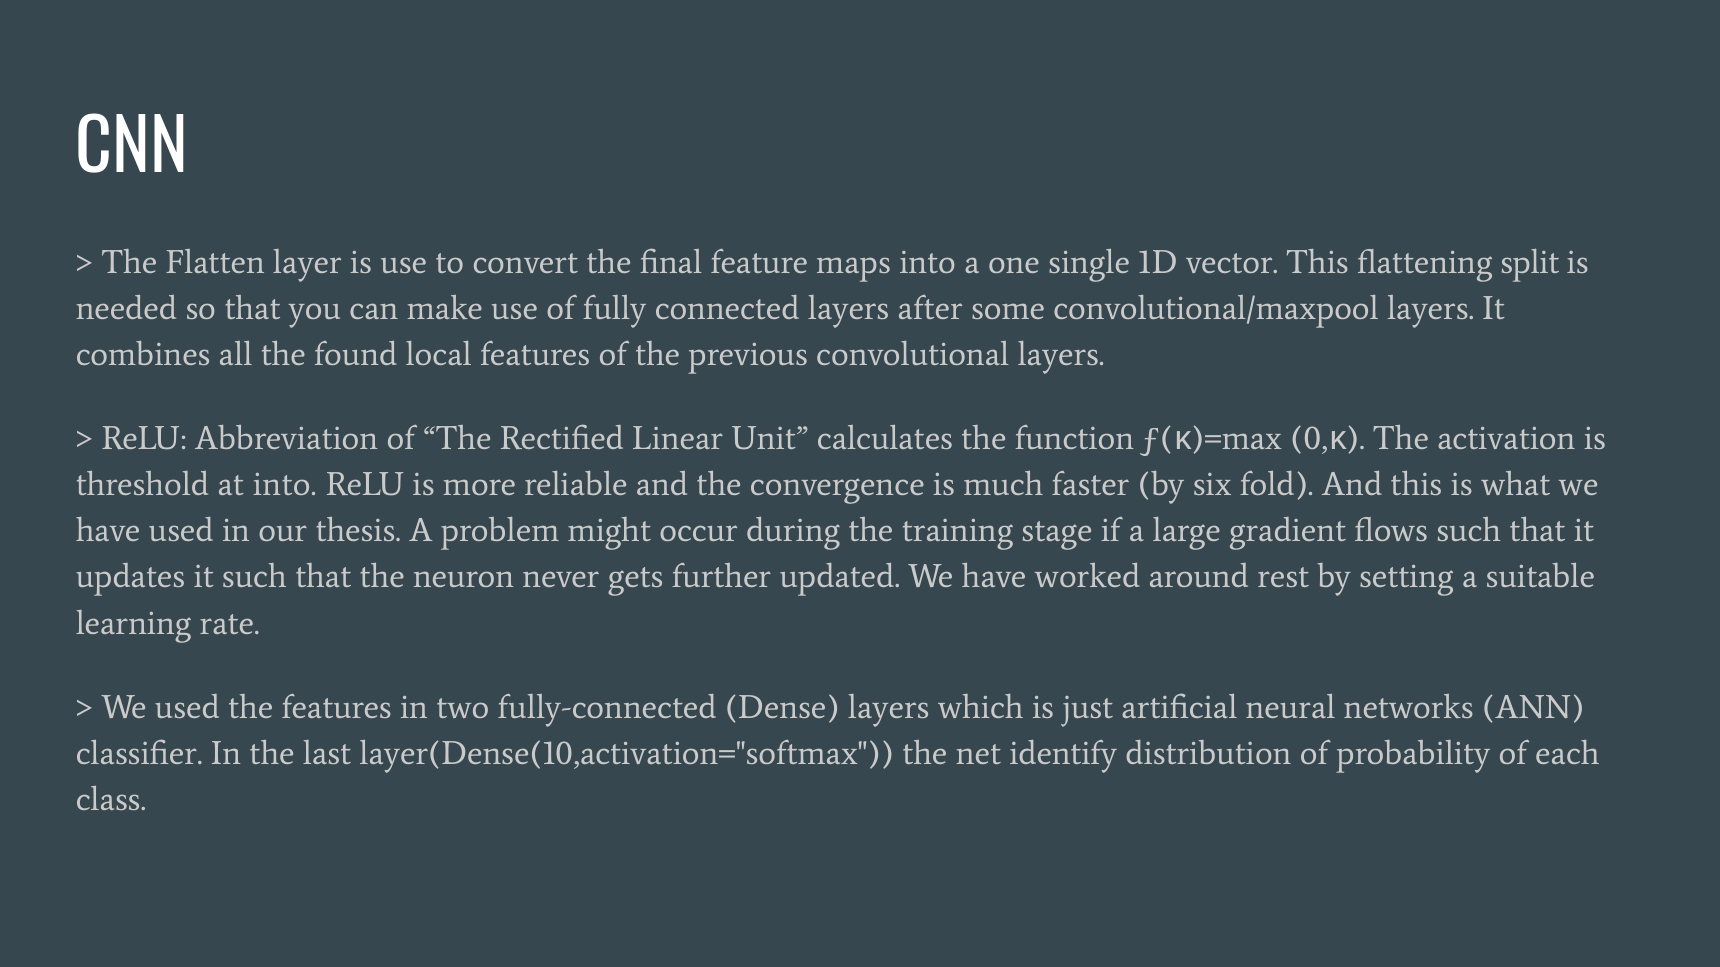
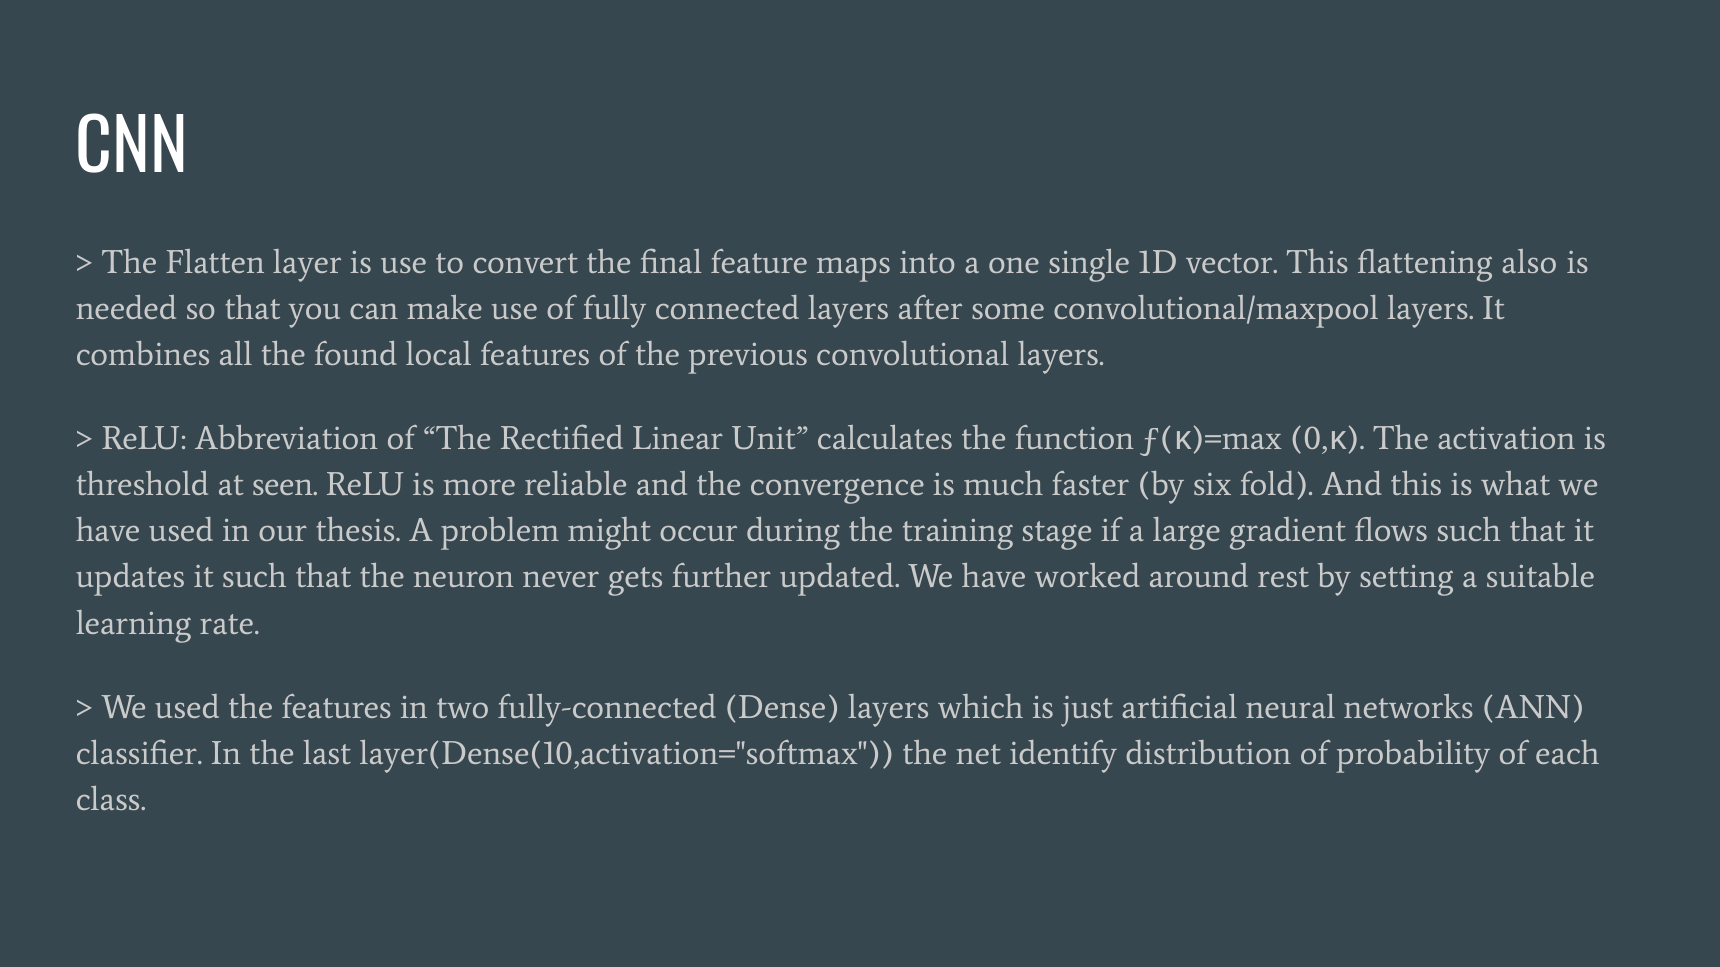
split: split -> also
at into: into -> seen
